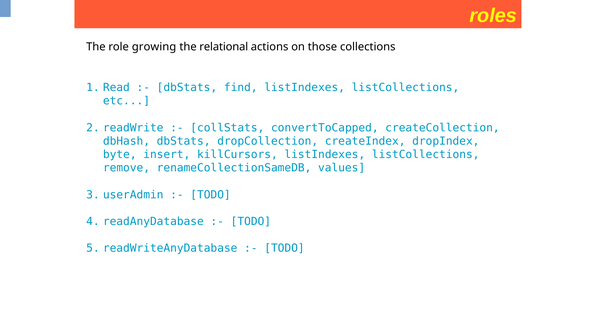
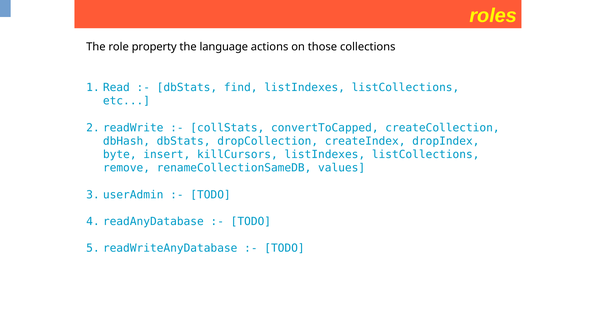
growing: growing -> property
relational: relational -> language
